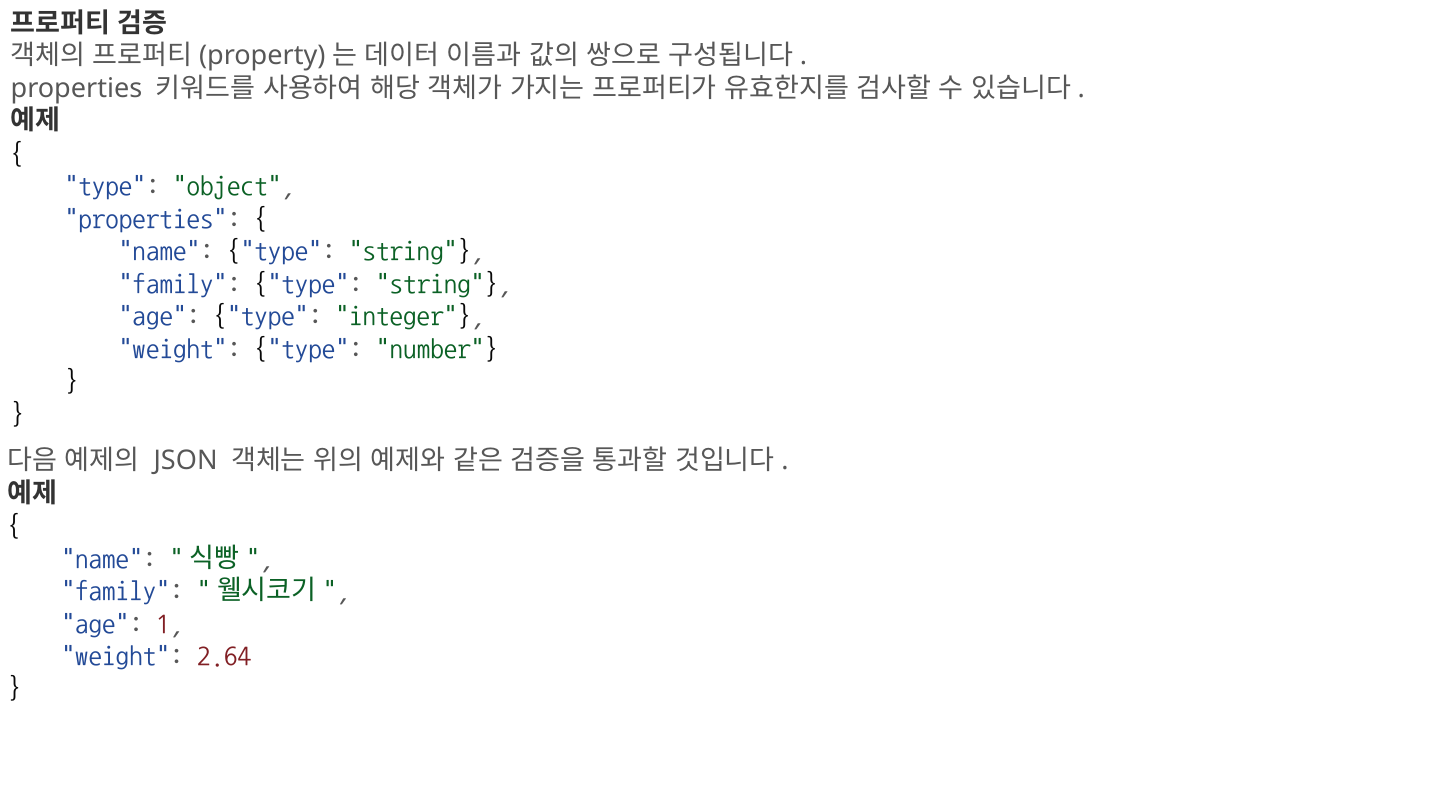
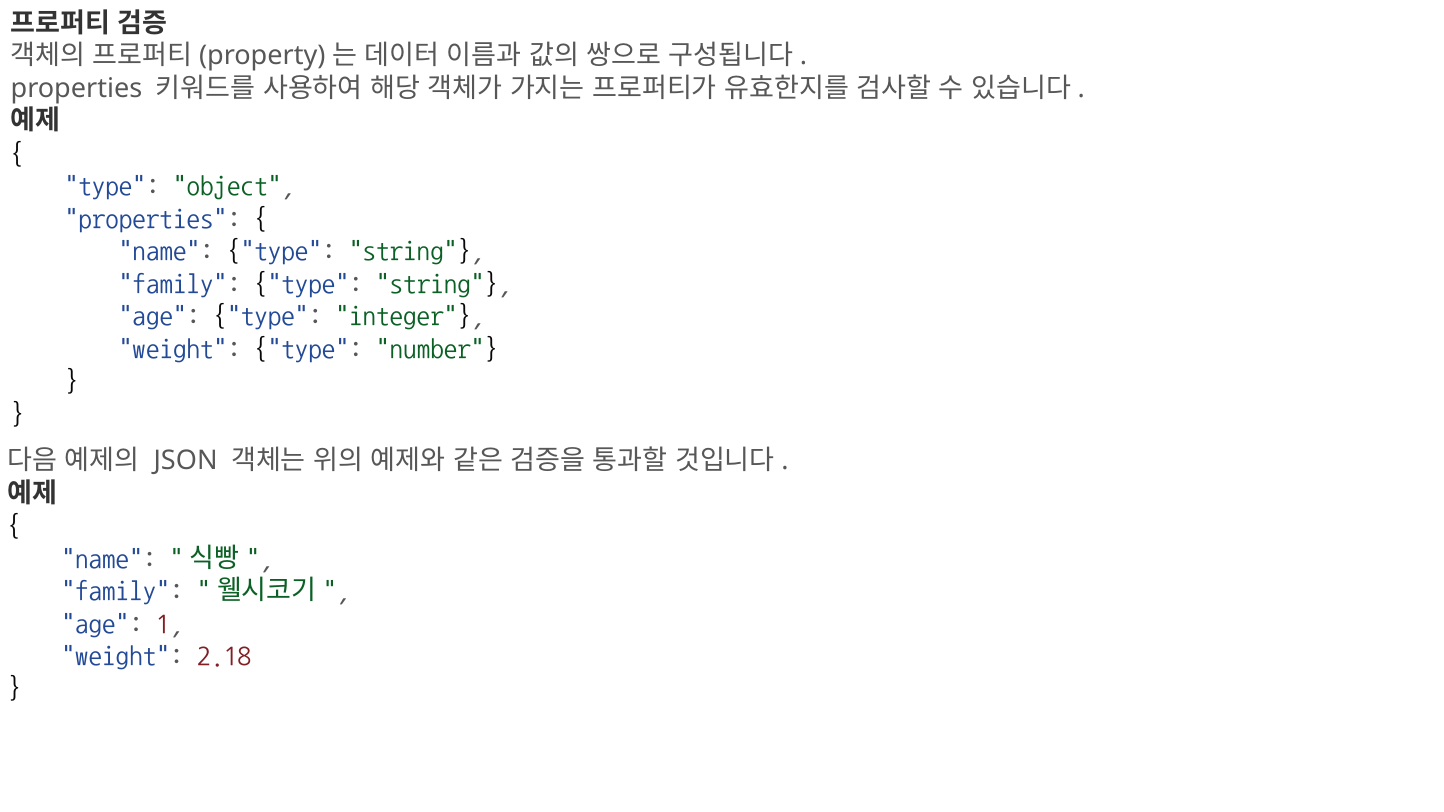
2.64: 2.64 -> 2.18
